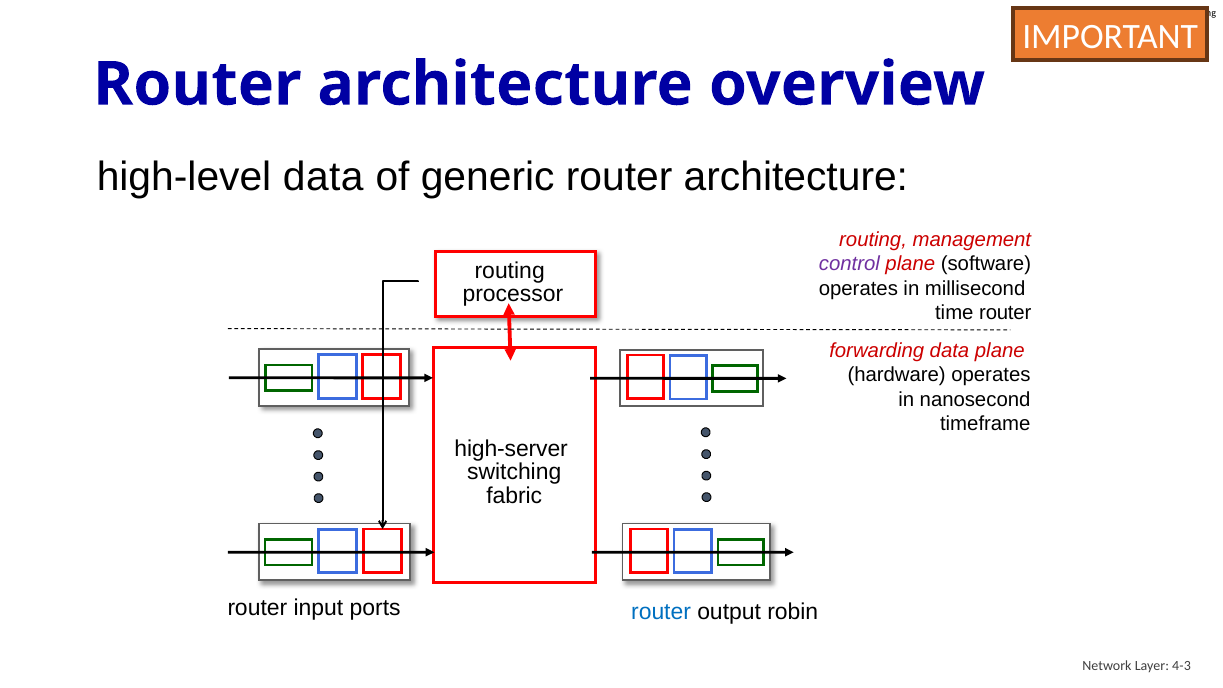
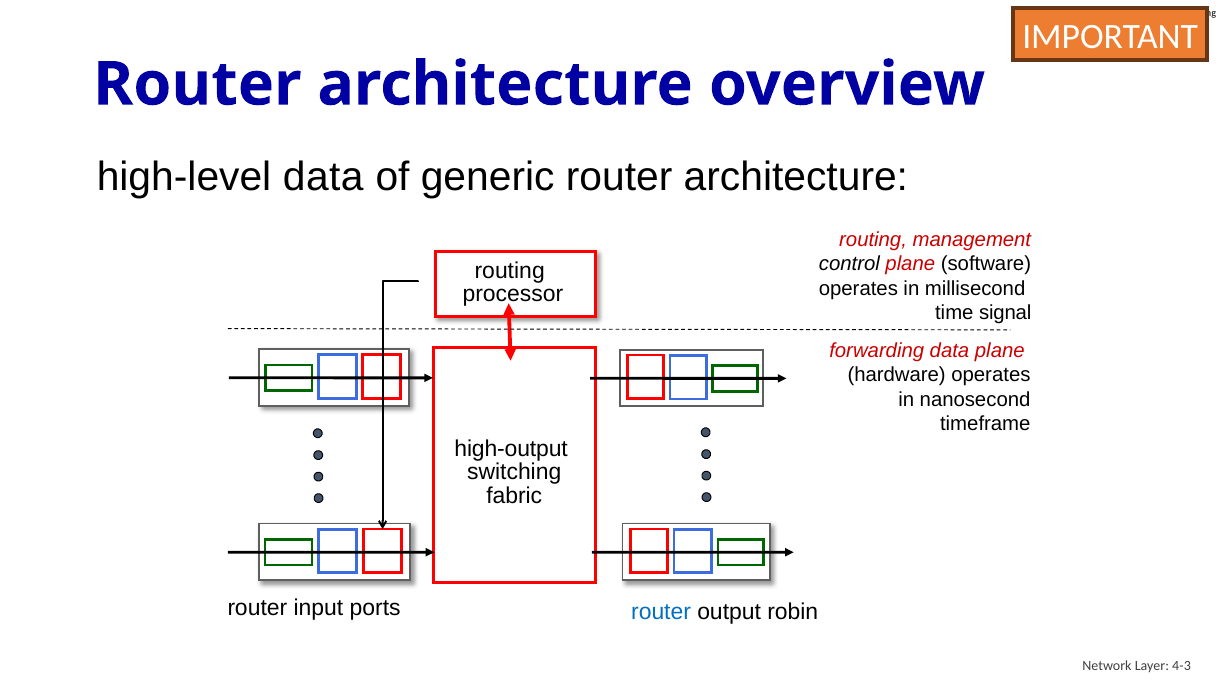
control colour: purple -> black
time router: router -> signal
high-server: high-server -> high-output
